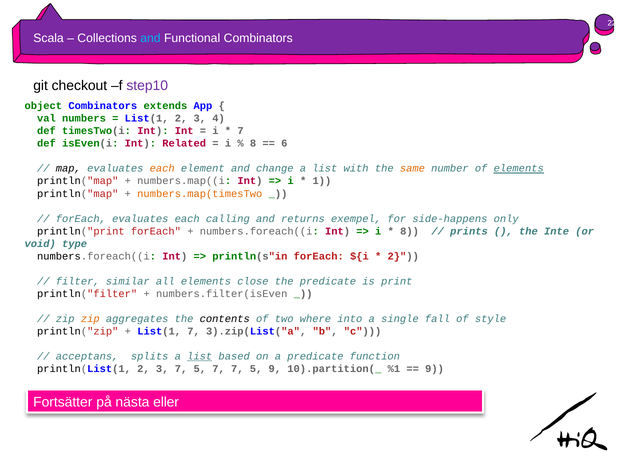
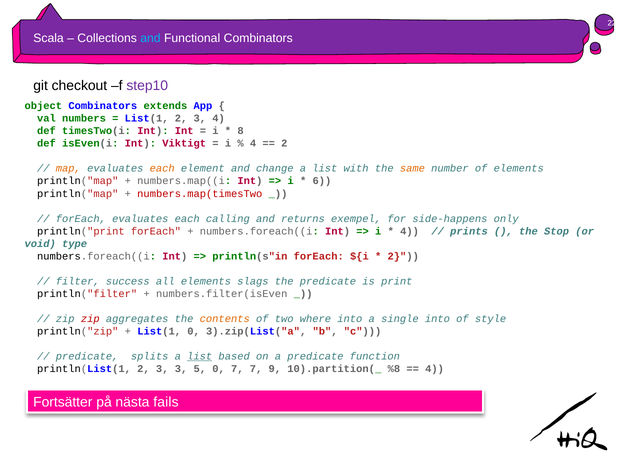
7 at (241, 131): 7 -> 8
Related: Related -> Viktigt
8 at (253, 144): 8 -> 4
6 at (284, 144): 6 -> 2
map colour: black -> orange
elements at (519, 169) underline: present -> none
1: 1 -> 6
numbers.map(timesTwo colour: orange -> red
8 at (410, 231): 8 -> 4
Inte: Inte -> Stop
similar: similar -> success
close: close -> slags
zip at (90, 319) colour: orange -> red
contents colour: black -> orange
single fall: fall -> into
List(1 7: 7 -> 0
acceptans at (87, 357): acceptans -> predicate
3 7: 7 -> 3
5 7: 7 -> 0
5 at (256, 369): 5 -> 7
%1: %1 -> %8
9 at (435, 369): 9 -> 4
eller: eller -> fails
